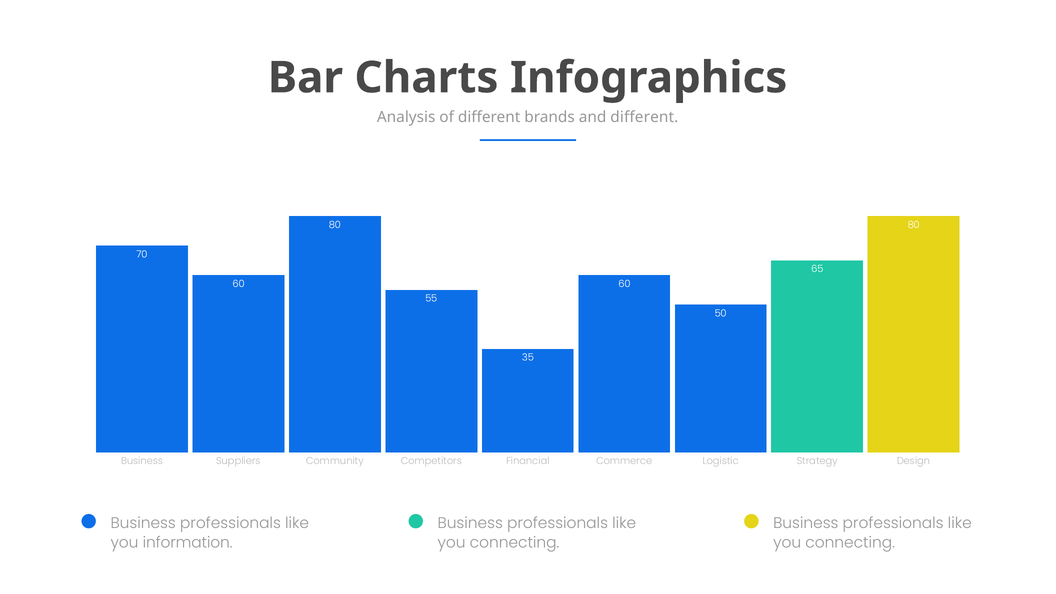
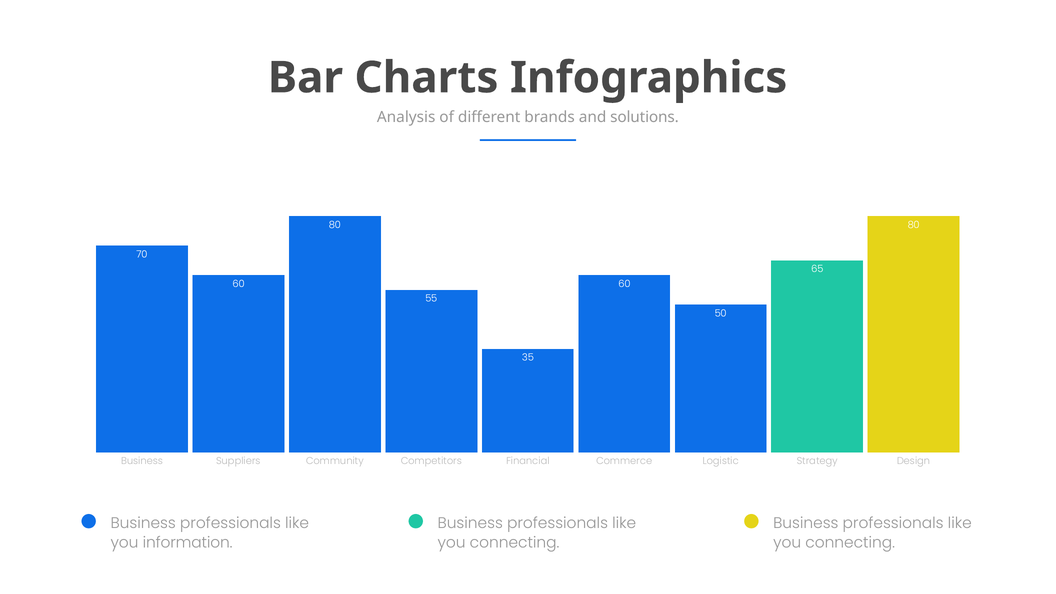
and different: different -> solutions
